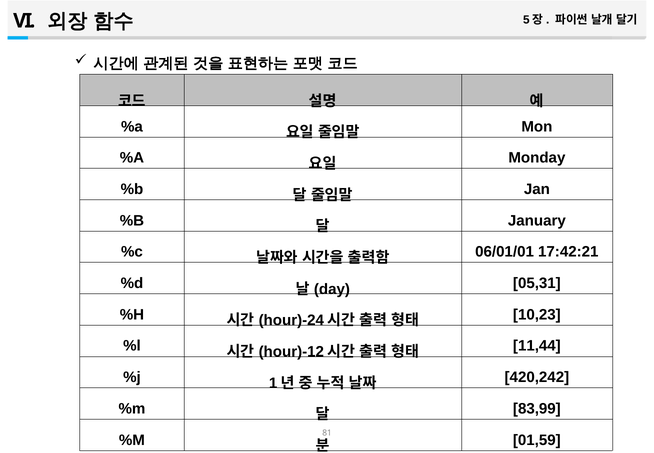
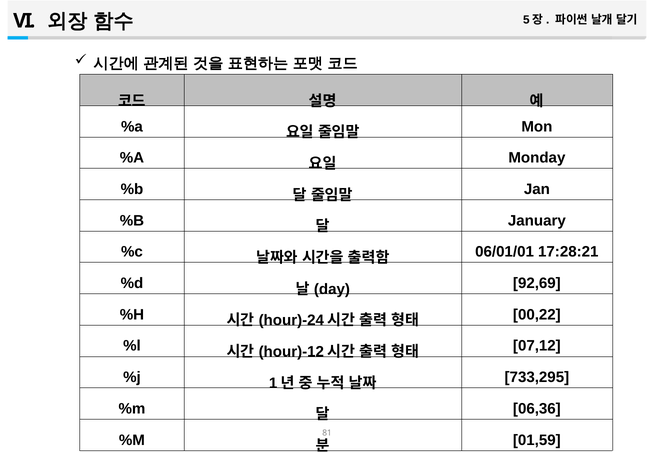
17:42:21: 17:42:21 -> 17:28:21
05,31: 05,31 -> 92,69
10,23: 10,23 -> 00,22
11,44: 11,44 -> 07,12
420,242: 420,242 -> 733,295
83,99: 83,99 -> 06,36
